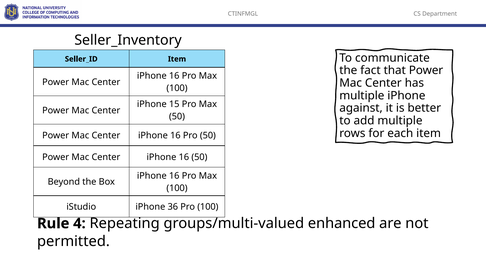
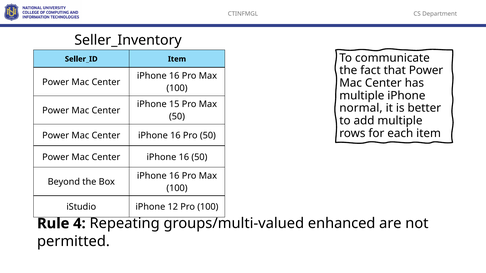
against: against -> normal
36: 36 -> 12
